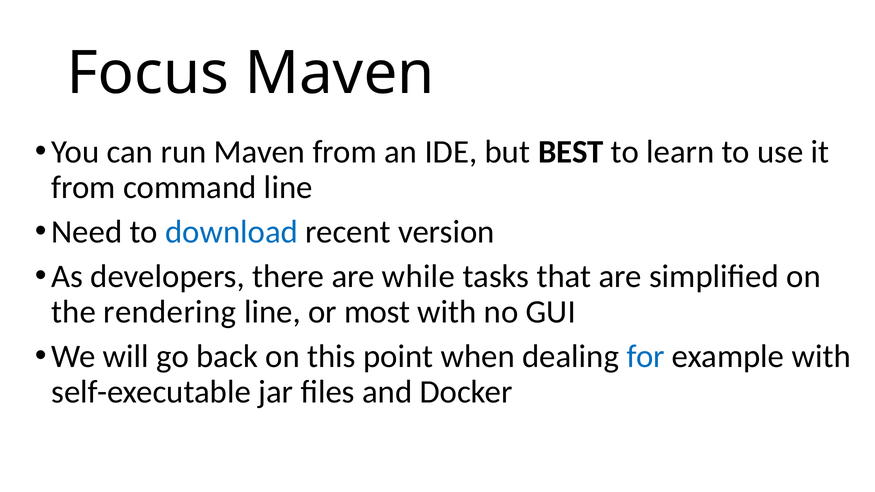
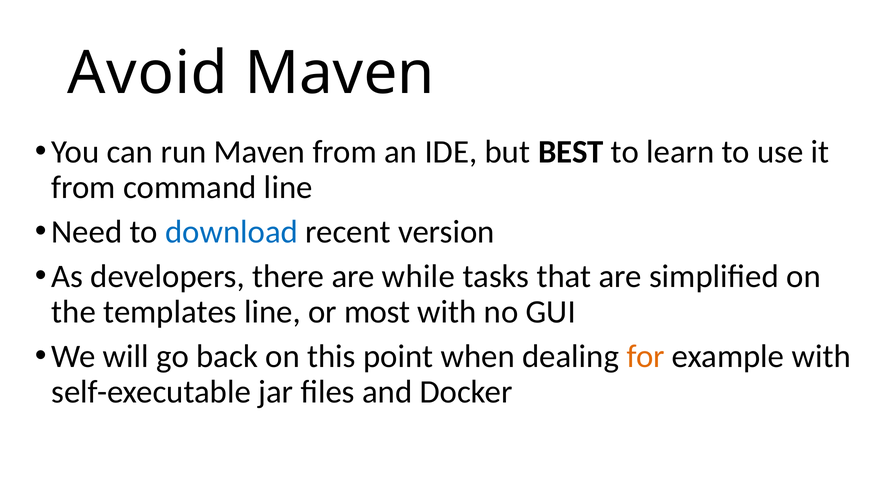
Focus: Focus -> Avoid
rendering: rendering -> templates
for colour: blue -> orange
